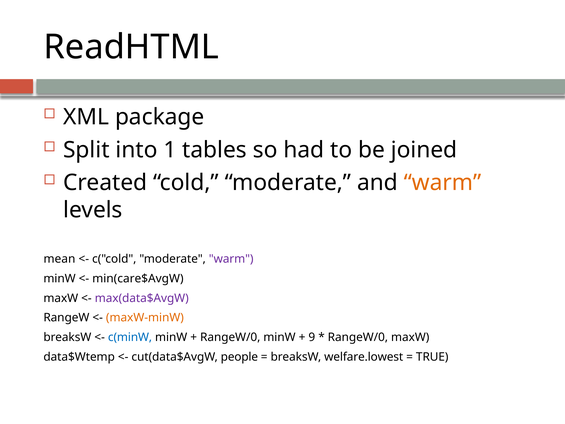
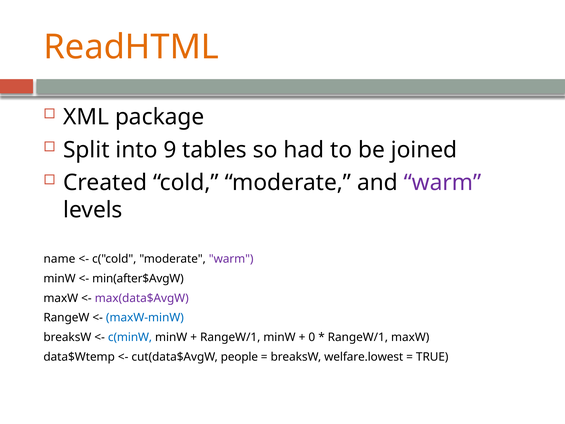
ReadHTML colour: black -> orange
1: 1 -> 9
warm at (443, 183) colour: orange -> purple
mean: mean -> name
min(care$AvgW: min(care$AvgW -> min(after$AvgW
maxW-minW colour: orange -> blue
RangeW/0 at (230, 337): RangeW/0 -> RangeW/1
9: 9 -> 0
RangeW/0 at (358, 337): RangeW/0 -> RangeW/1
